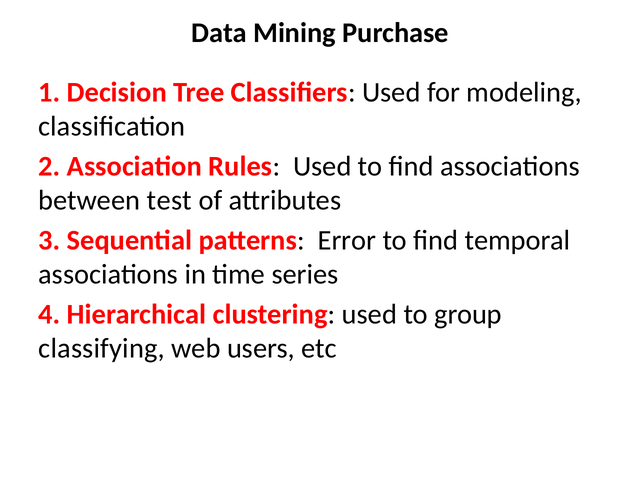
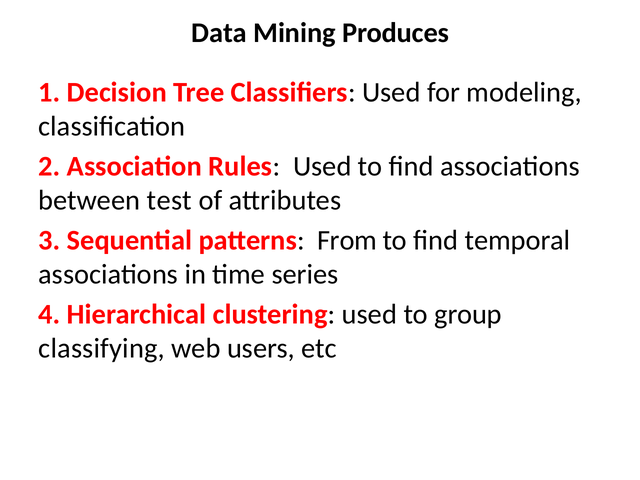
Purchase: Purchase -> Produces
Error: Error -> From
